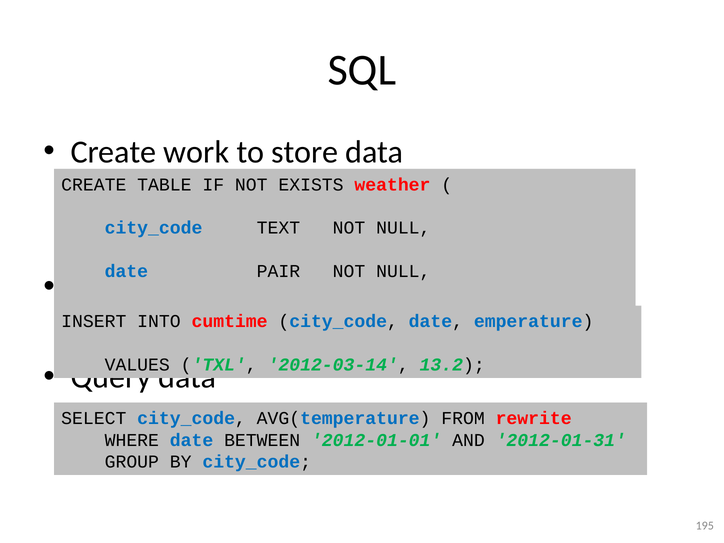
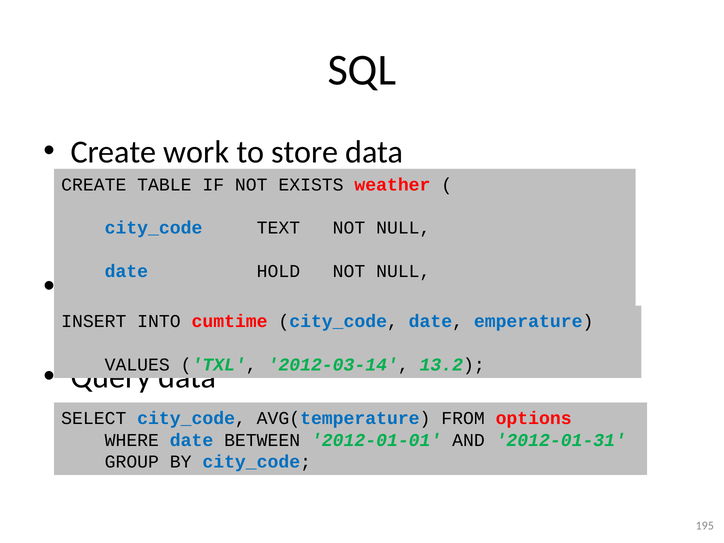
PAIR: PAIR -> HOLD
rewrite: rewrite -> options
